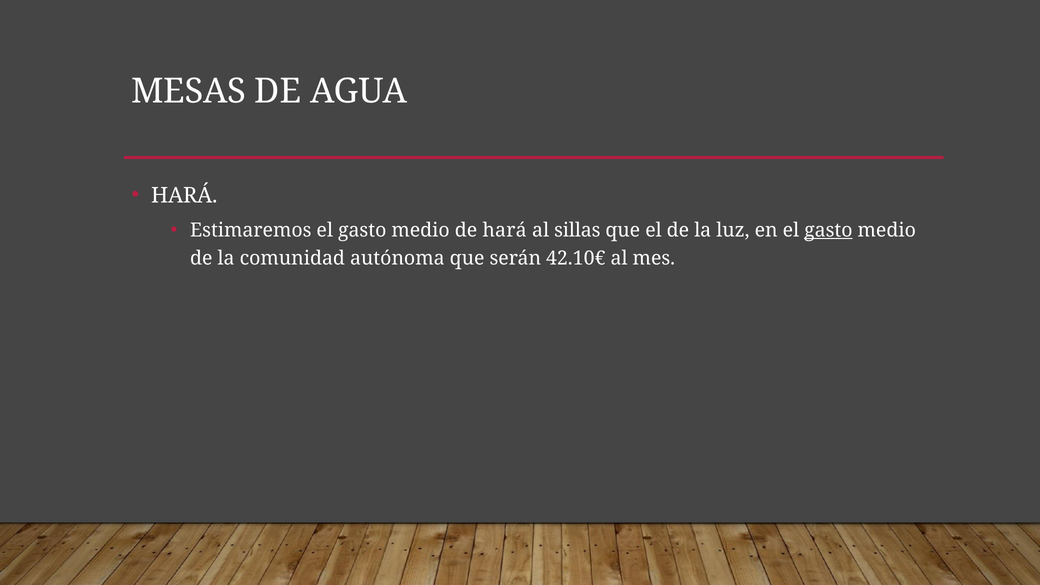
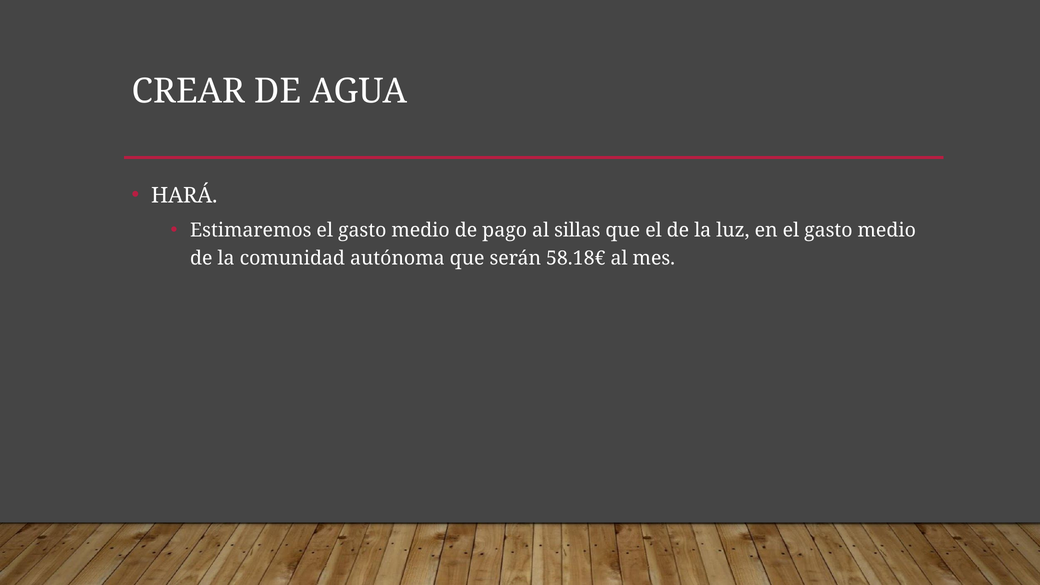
MESAS: MESAS -> CREAR
de hará: hará -> pago
gasto at (828, 230) underline: present -> none
42.10€: 42.10€ -> 58.18€
